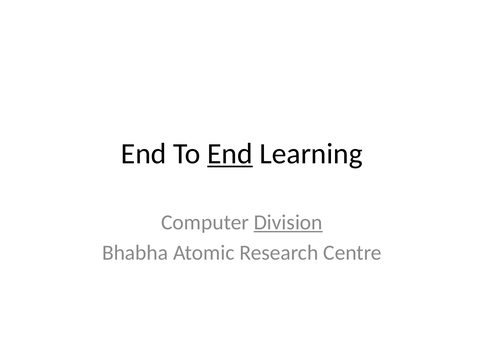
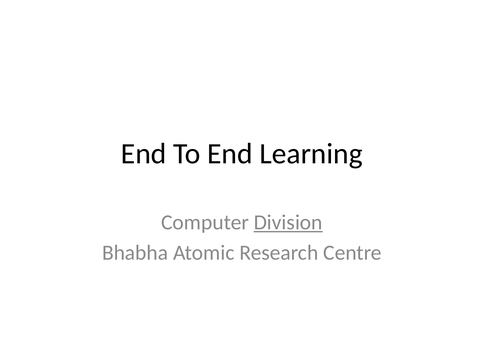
End at (230, 154) underline: present -> none
